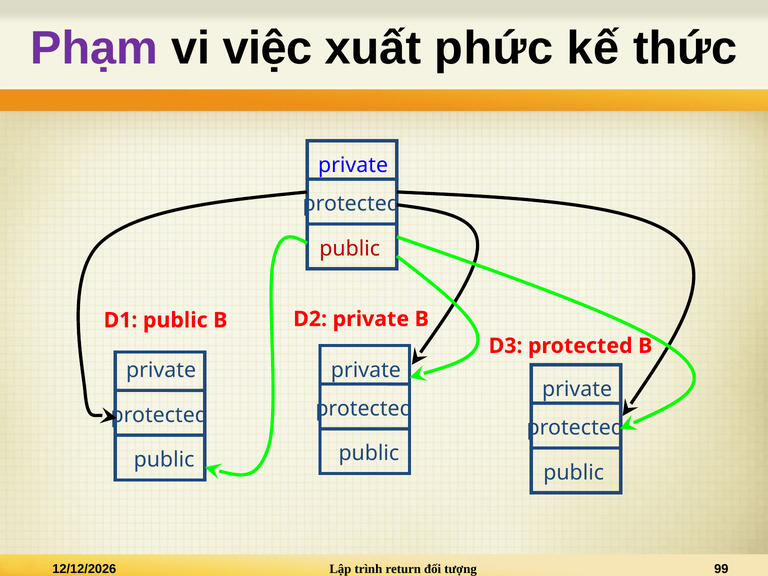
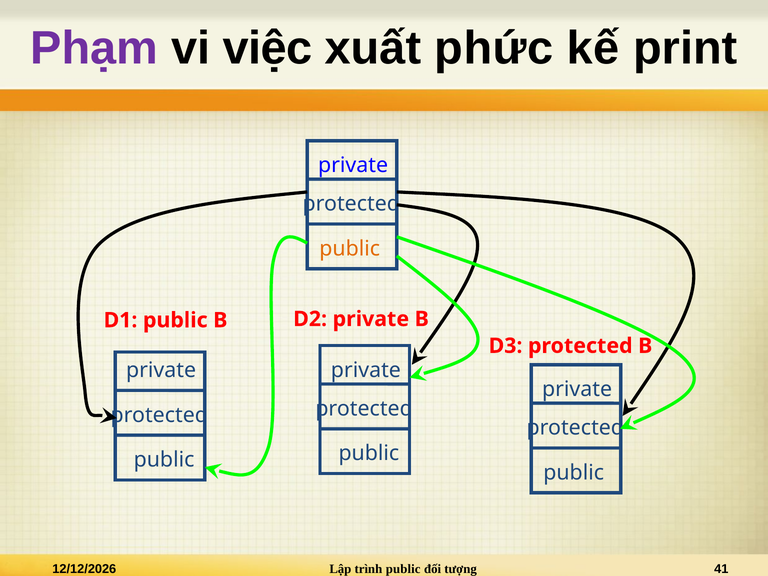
thức: thức -> print
public at (350, 249) colour: red -> orange
trình return: return -> public
99: 99 -> 41
